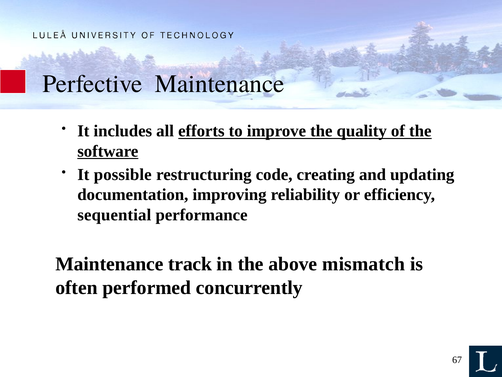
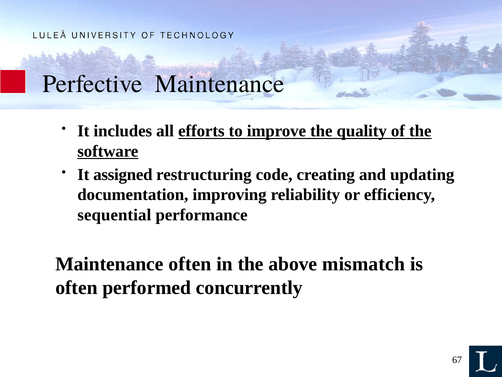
possible: possible -> assigned
Maintenance track: track -> often
